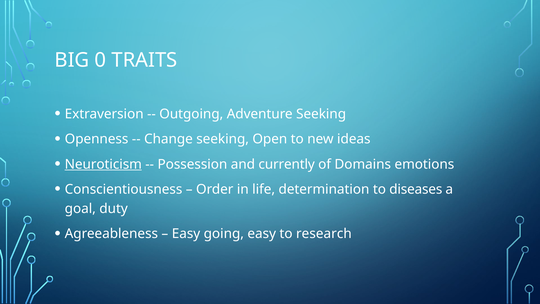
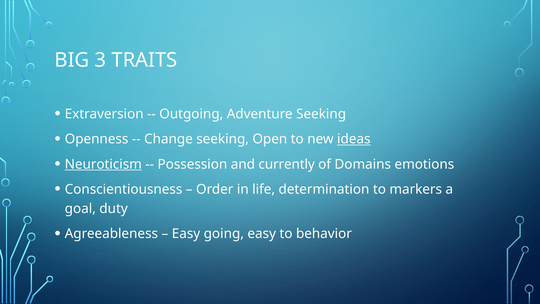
0: 0 -> 3
ideas underline: none -> present
diseases: diseases -> markers
research: research -> behavior
